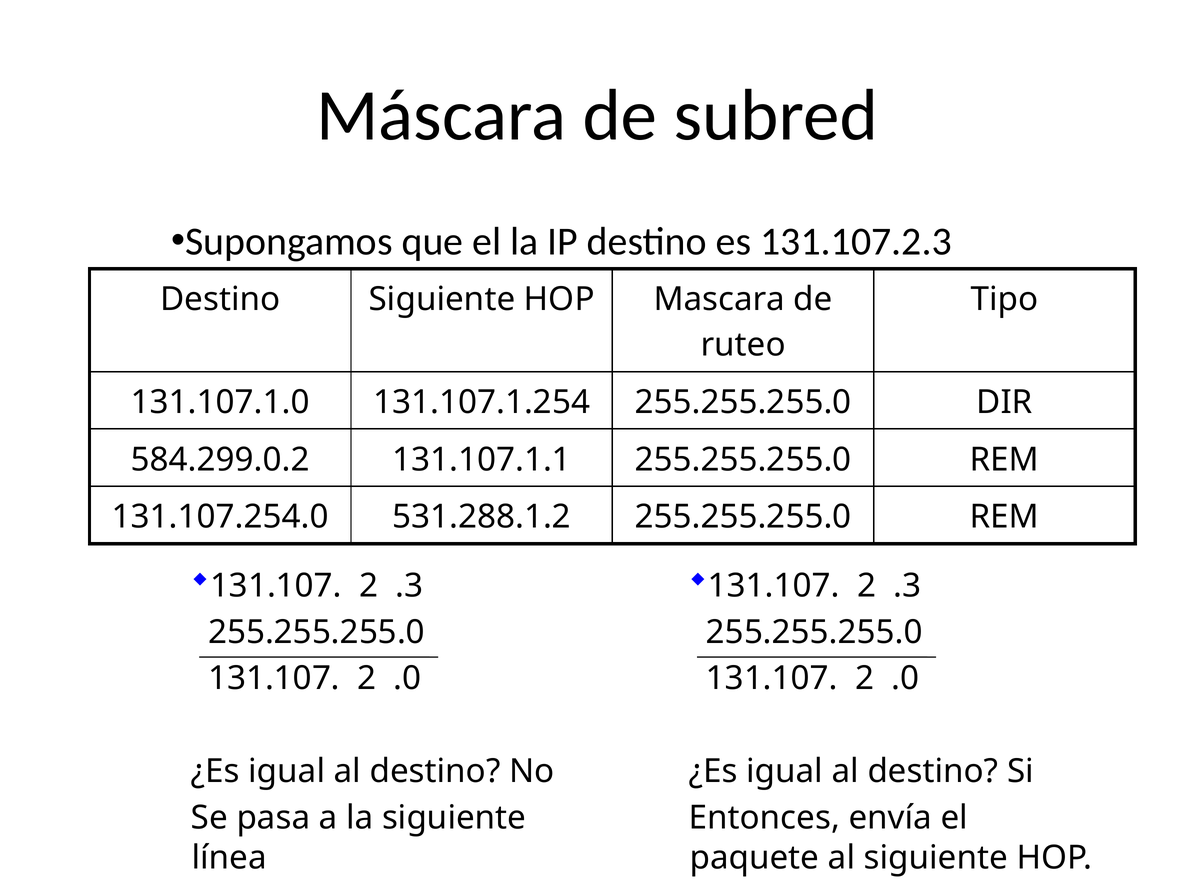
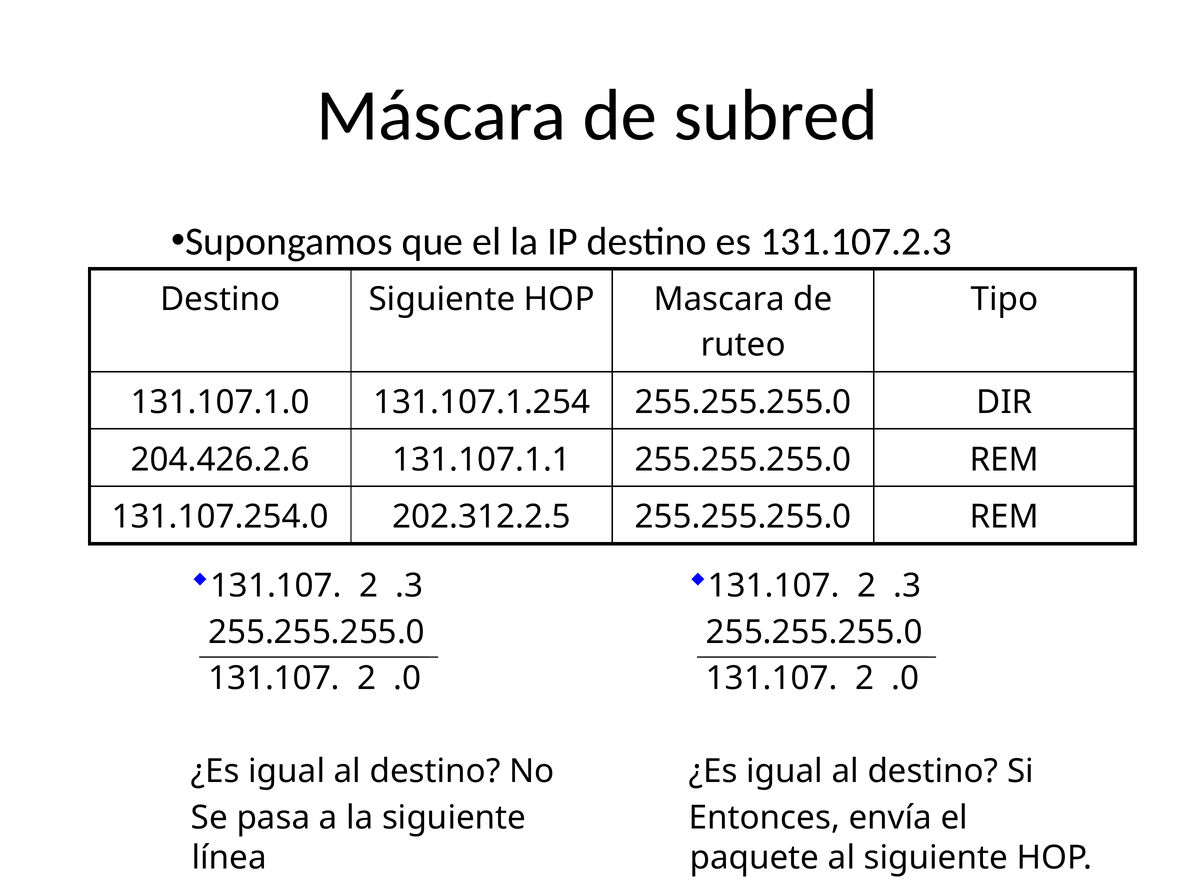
584.299.0.2: 584.299.0.2 -> 204.426.2.6
531.288.1.2: 531.288.1.2 -> 202.312.2.5
